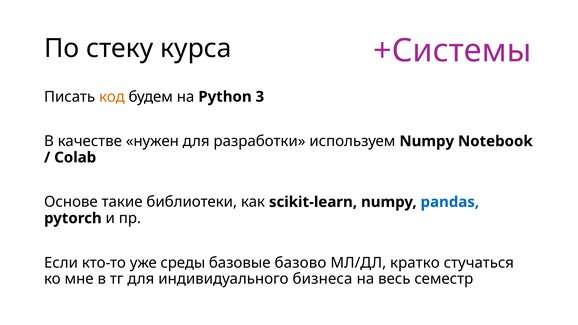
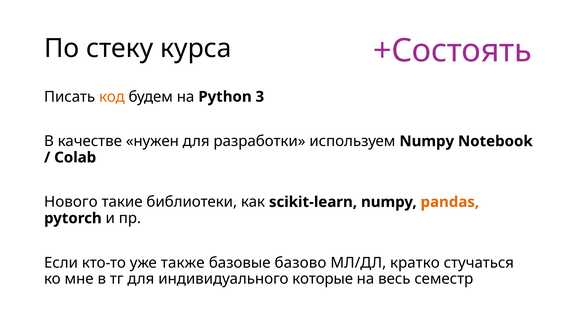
+Системы: +Системы -> +Состоять
Основе: Основе -> Нового
pandas colour: blue -> orange
среды: среды -> также
бизнеса: бизнеса -> которые
